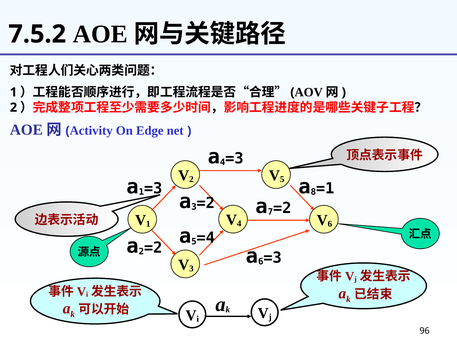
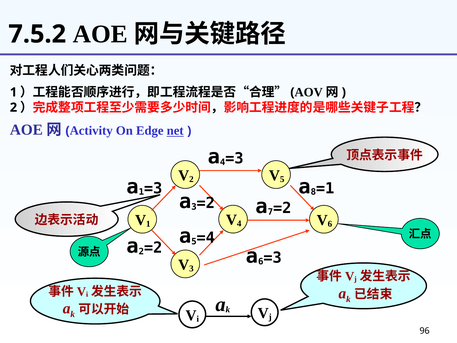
net underline: none -> present
